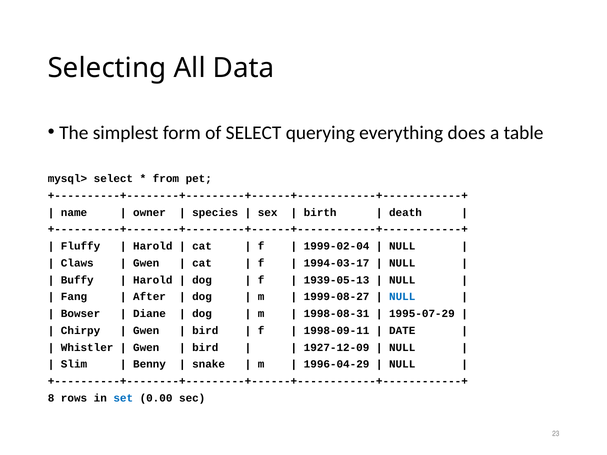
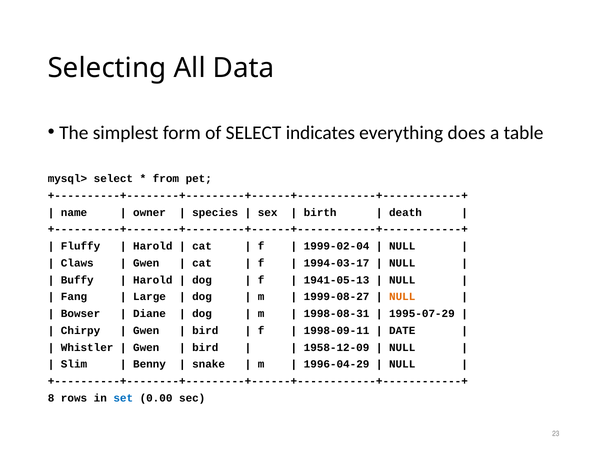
querying: querying -> indicates
1939-05-13: 1939-05-13 -> 1941-05-13
After: After -> Large
NULL at (402, 297) colour: blue -> orange
1927-12-09: 1927-12-09 -> 1958-12-09
